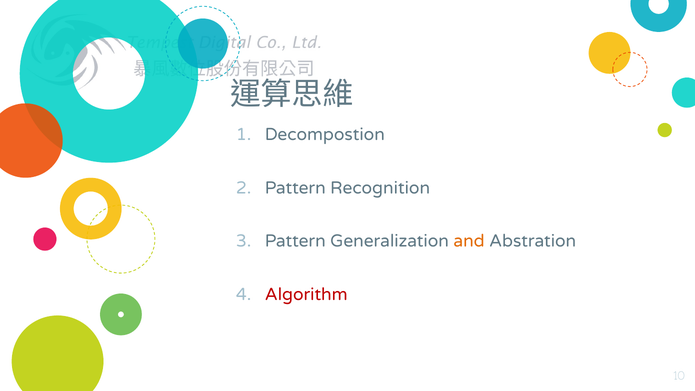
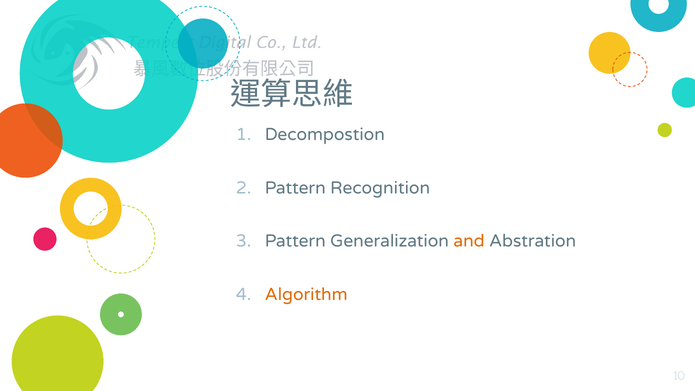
Algorithm colour: red -> orange
